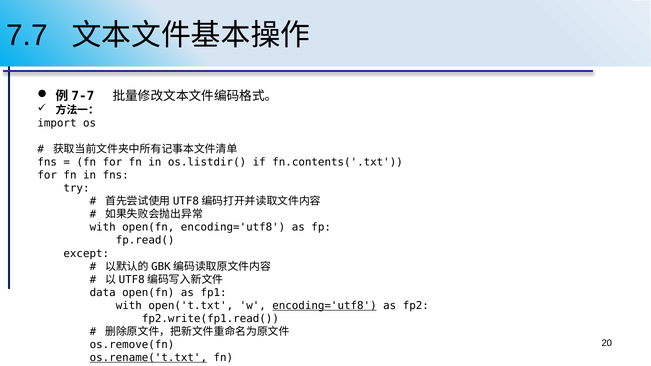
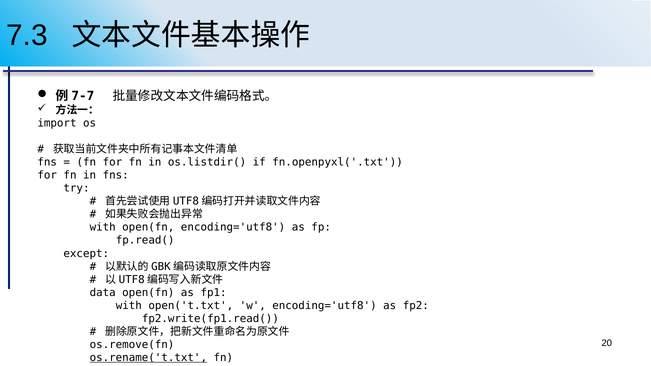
7.7: 7.7 -> 7.3
fn.contents('.txt: fn.contents('.txt -> fn.openpyxl('.txt
encoding='utf8 at (324, 306) underline: present -> none
